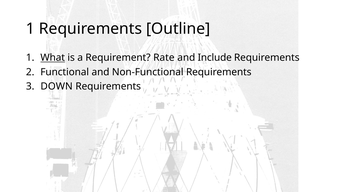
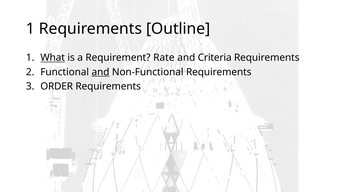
Include: Include -> Criteria
and at (100, 72) underline: none -> present
DOWN: DOWN -> ORDER
